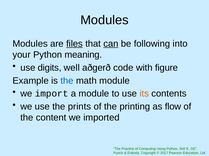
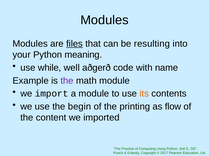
can underline: present -> none
following: following -> resulting
digits: digits -> while
figure: figure -> name
the at (67, 81) colour: blue -> purple
prints: prints -> begin
